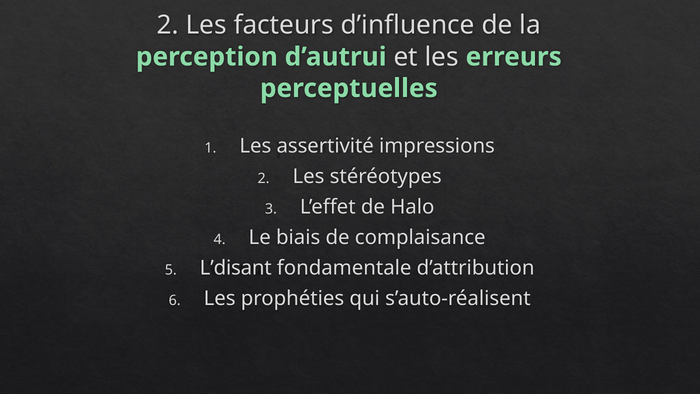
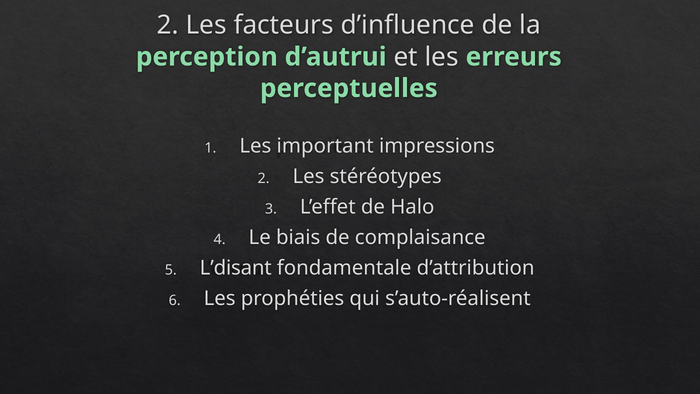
assertivité: assertivité -> important
